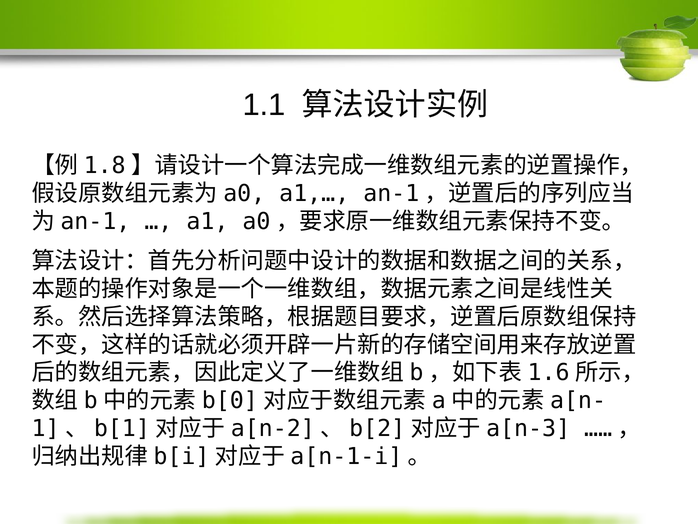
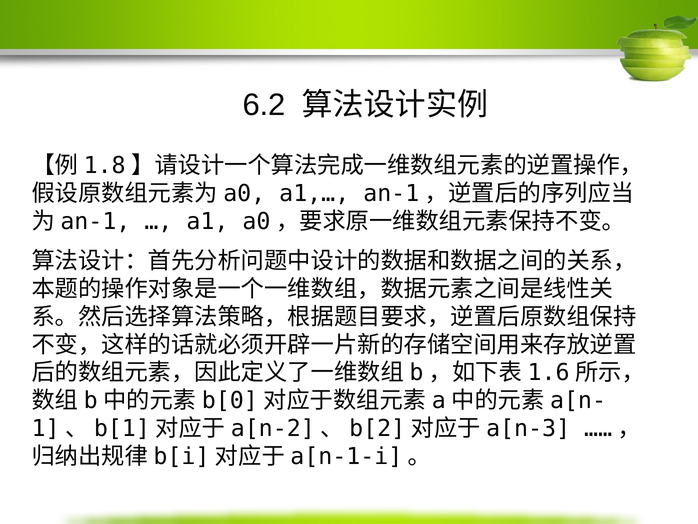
1.1: 1.1 -> 6.2
